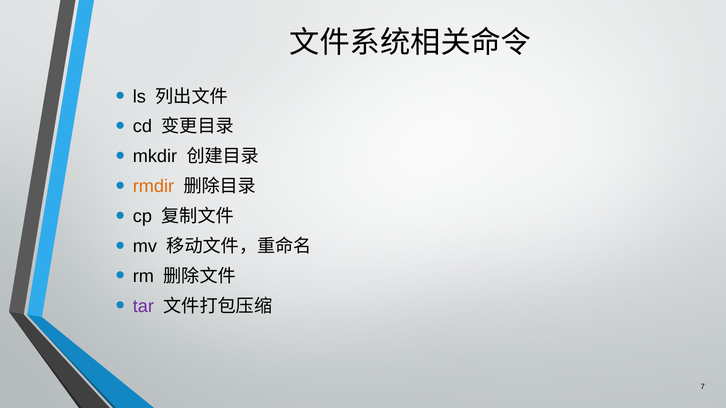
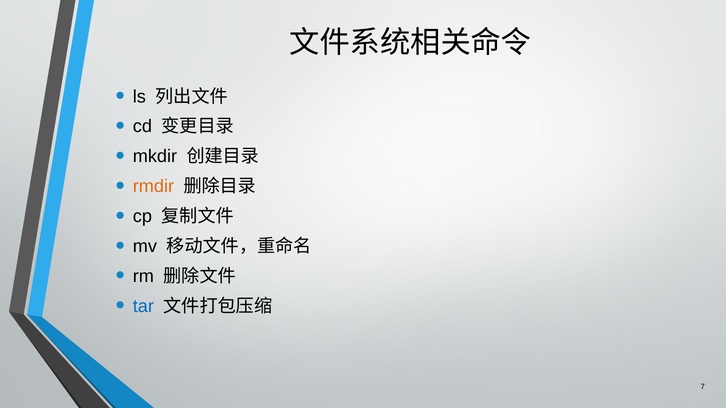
tar colour: purple -> blue
